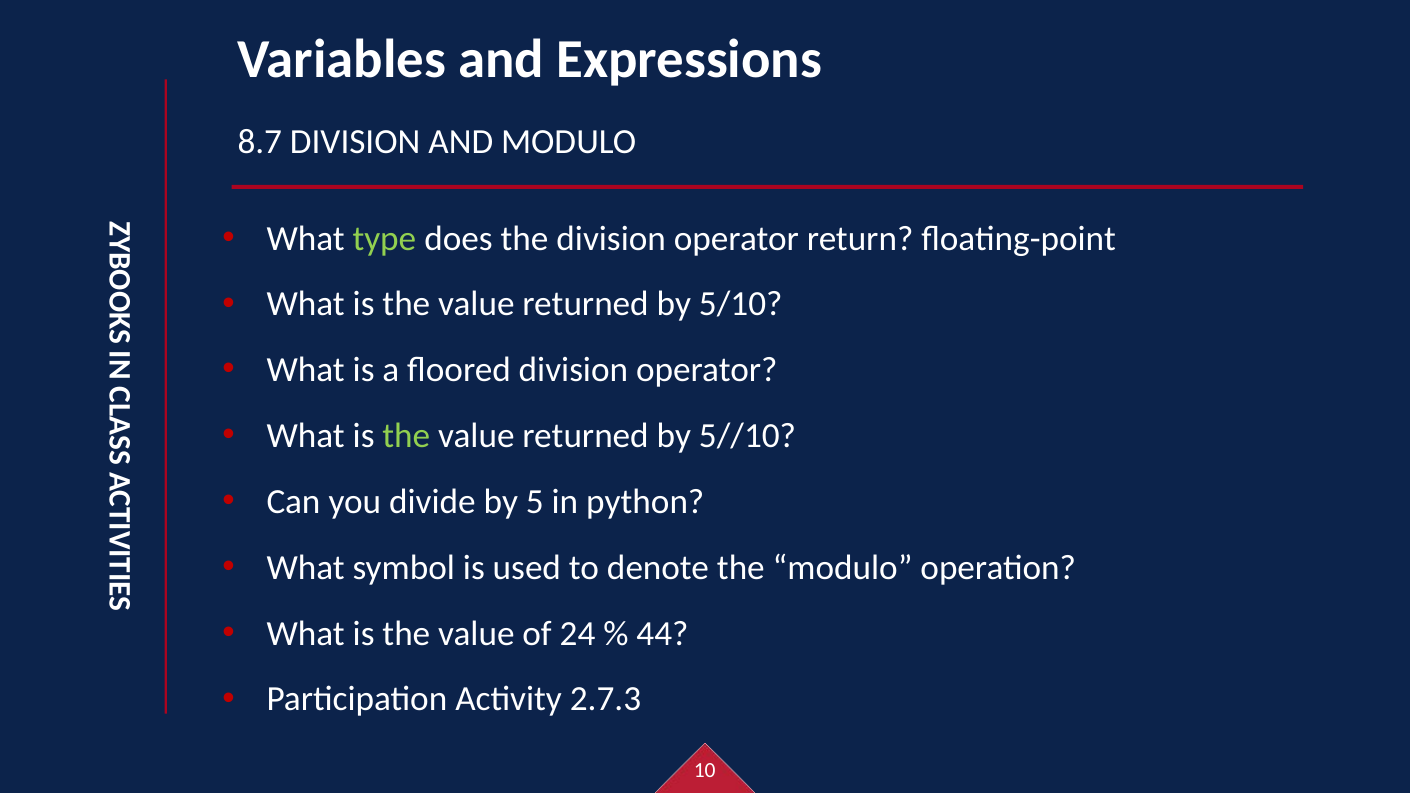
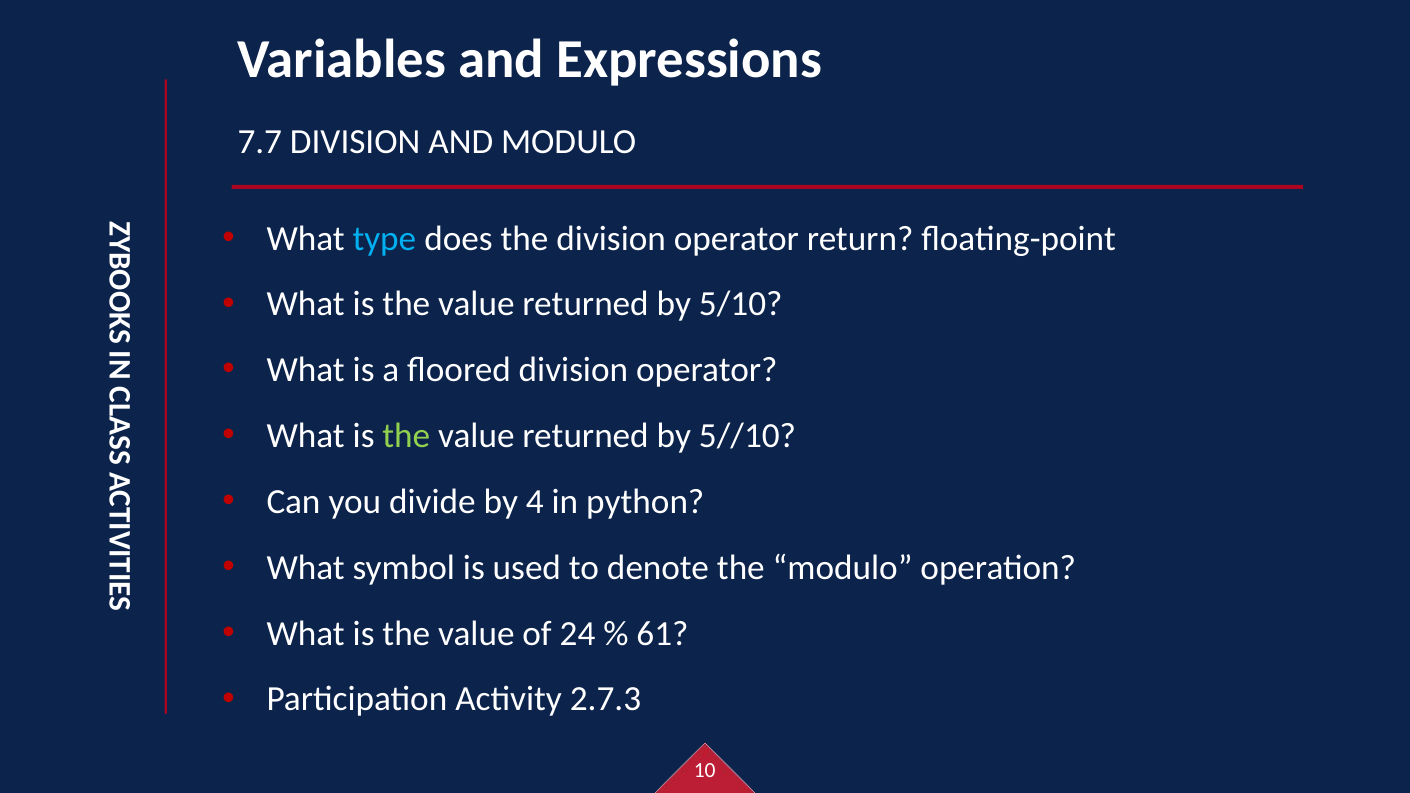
8.7: 8.7 -> 7.7
type colour: light green -> light blue
5: 5 -> 4
44: 44 -> 61
